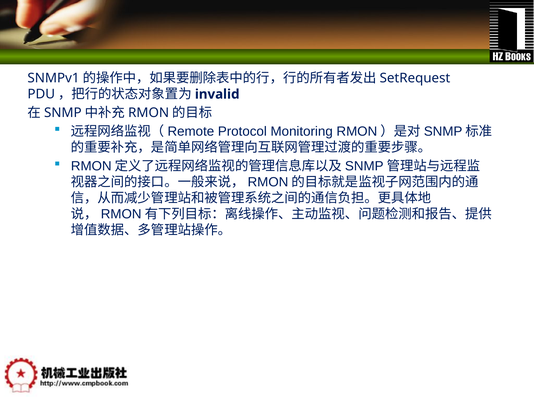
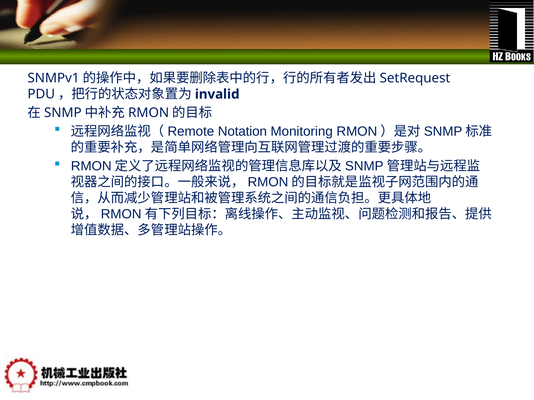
Protocol: Protocol -> Notation
